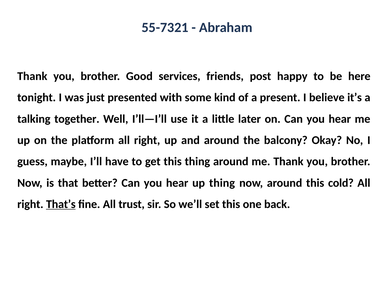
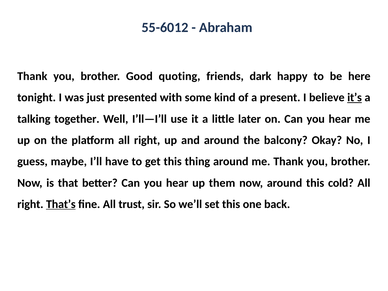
55-7321: 55-7321 -> 55-6012
services: services -> quoting
post: post -> dark
it’s underline: none -> present
up thing: thing -> them
